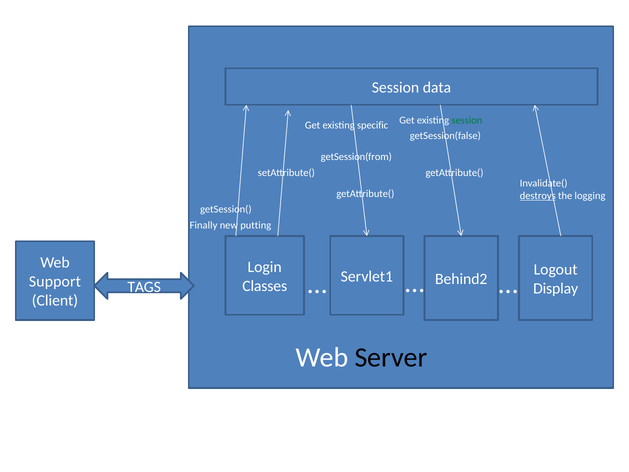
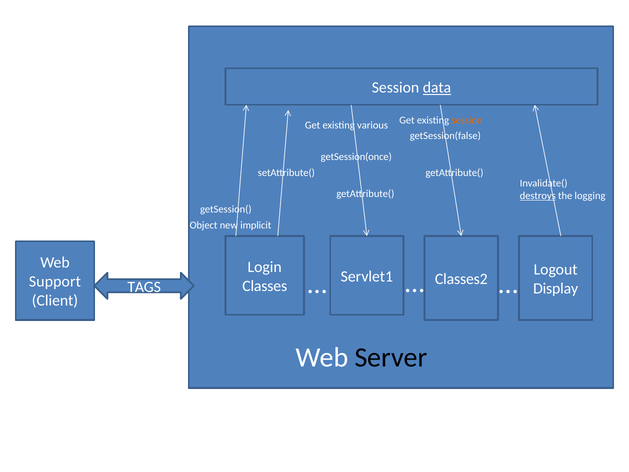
data underline: none -> present
session at (467, 120) colour: green -> orange
specific: specific -> various
getSession(from: getSession(from -> getSession(once
Finally: Finally -> Object
putting: putting -> implicit
Behind2: Behind2 -> Classes2
